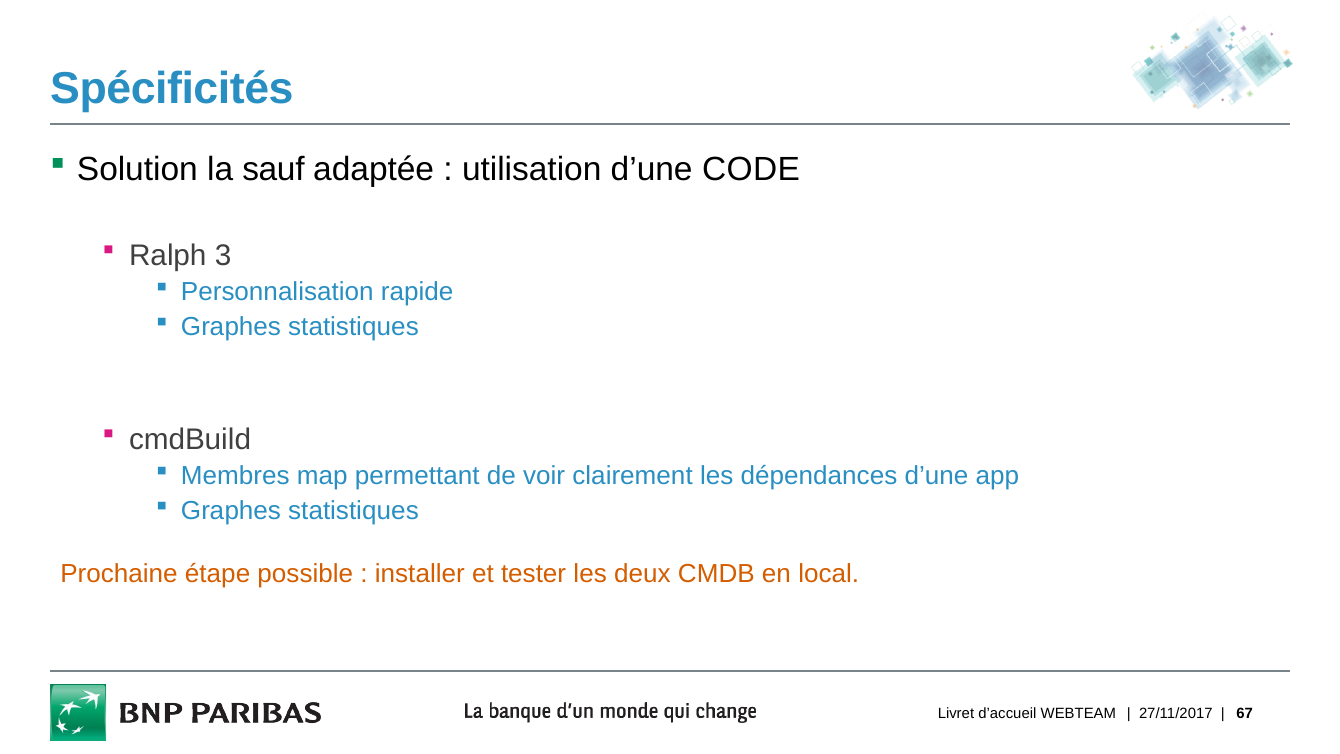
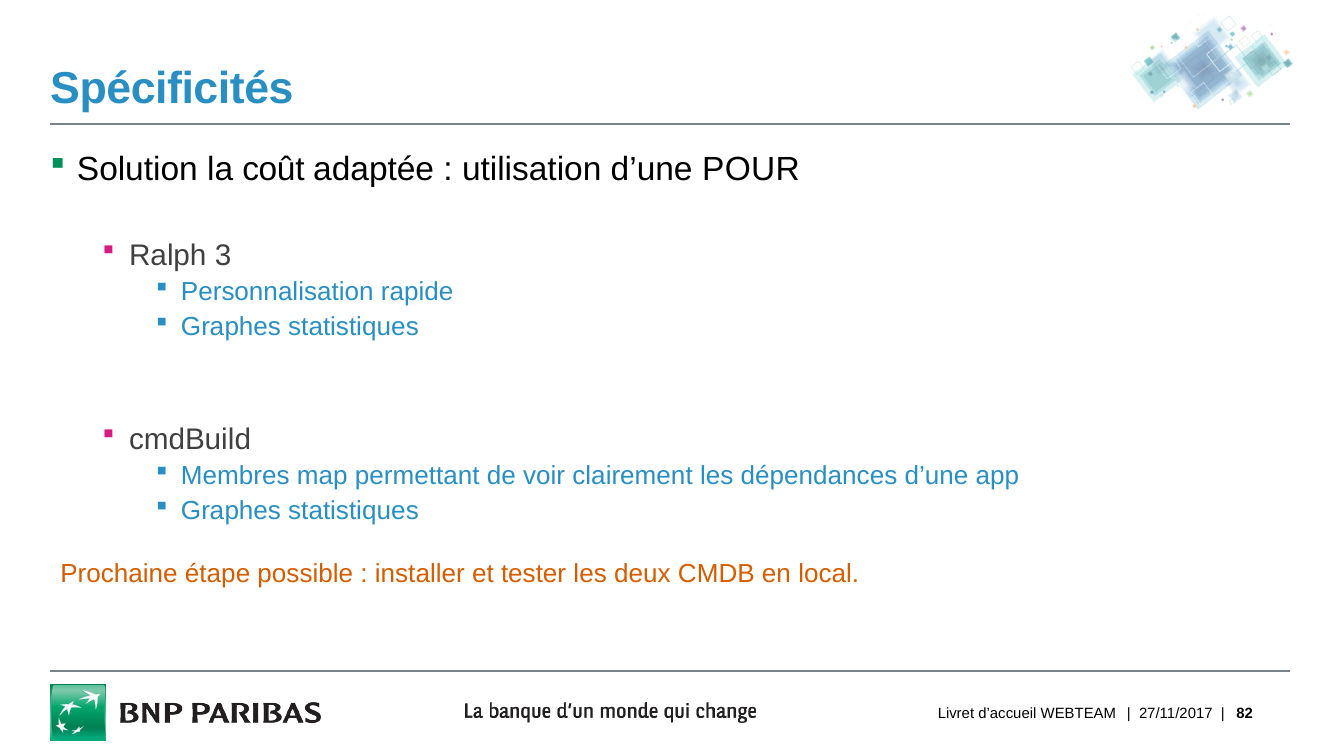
sauf: sauf -> coût
CODE: CODE -> POUR
67: 67 -> 82
